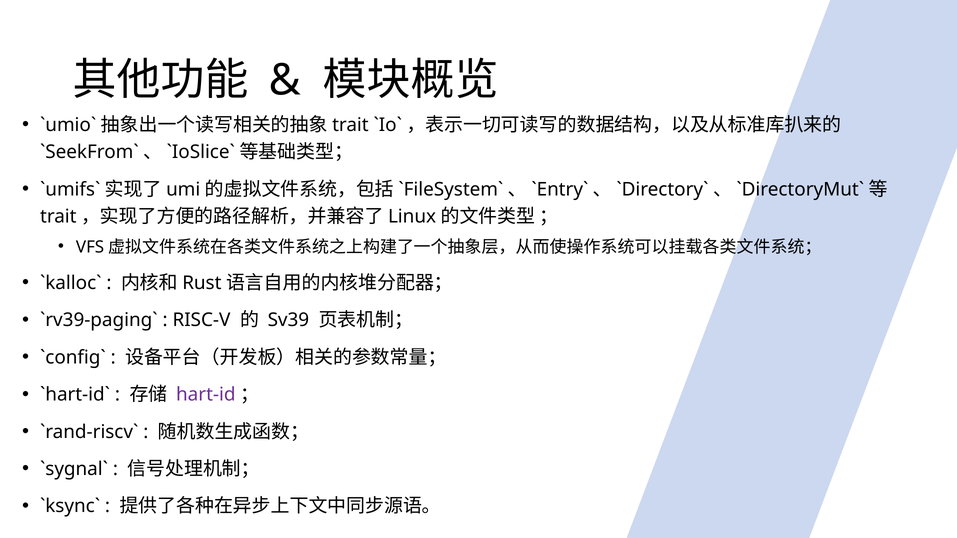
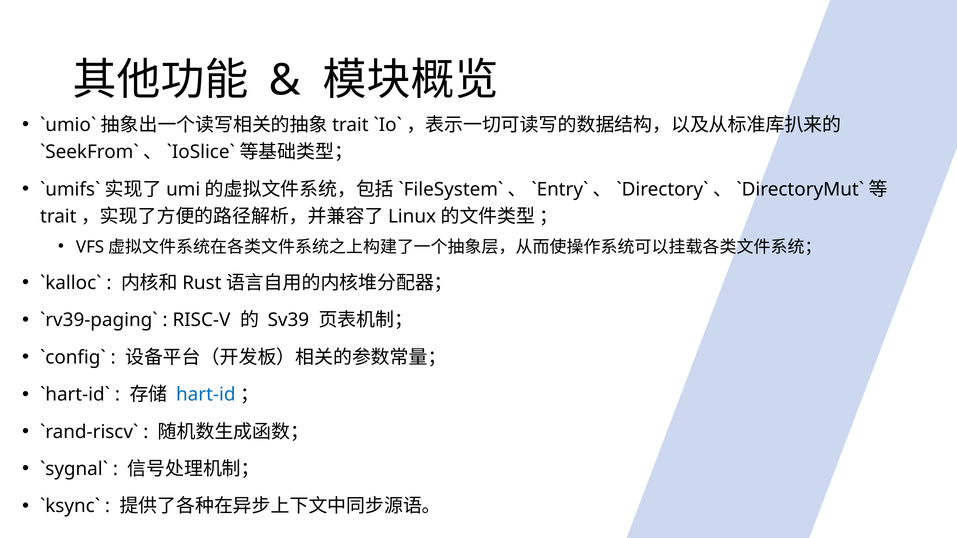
hart-id colour: purple -> blue
